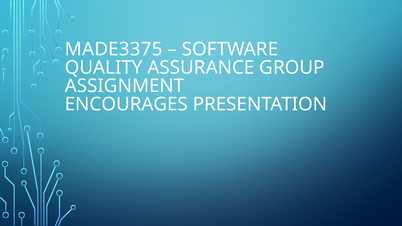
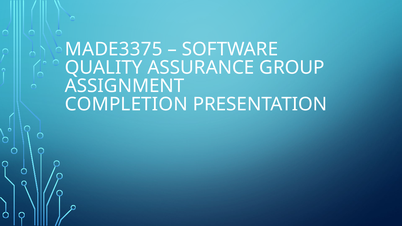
ENCOURAGES: ENCOURAGES -> COMPLETION
